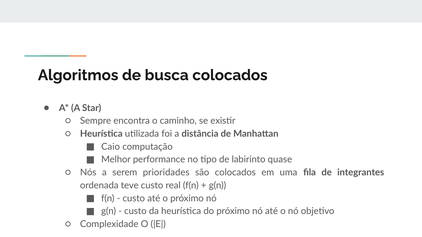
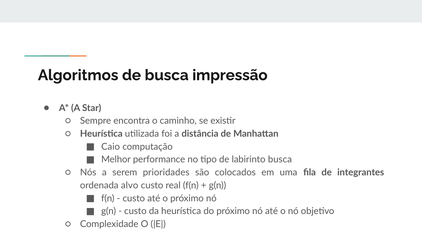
busca colocados: colocados -> impressão
labirinto quase: quase -> busca
teve: teve -> alvo
